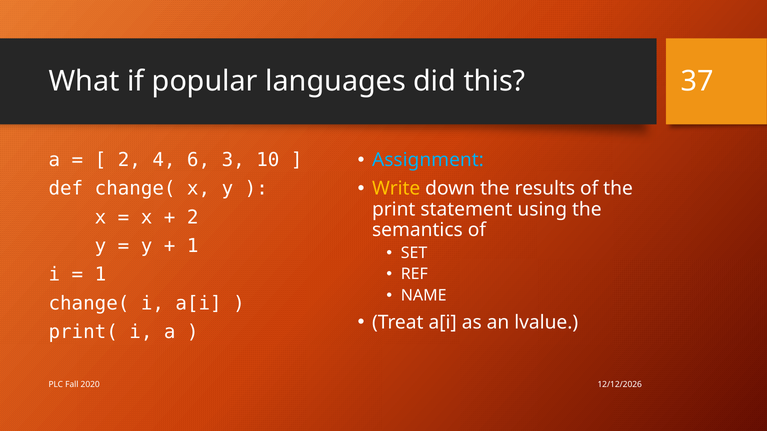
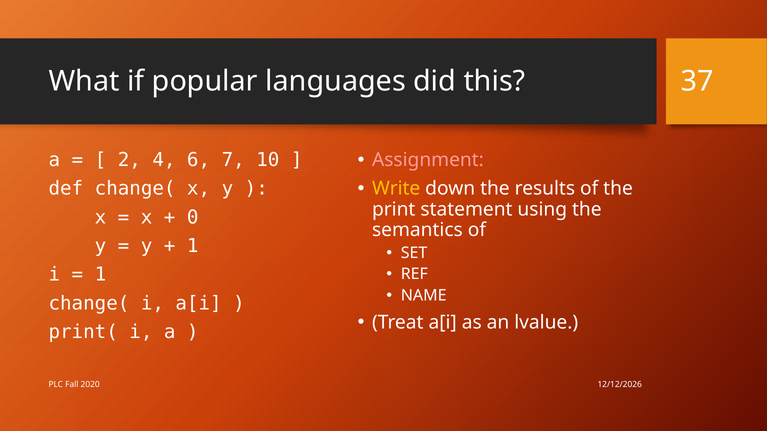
Assignment colour: light blue -> pink
3: 3 -> 7
2 at (193, 218): 2 -> 0
